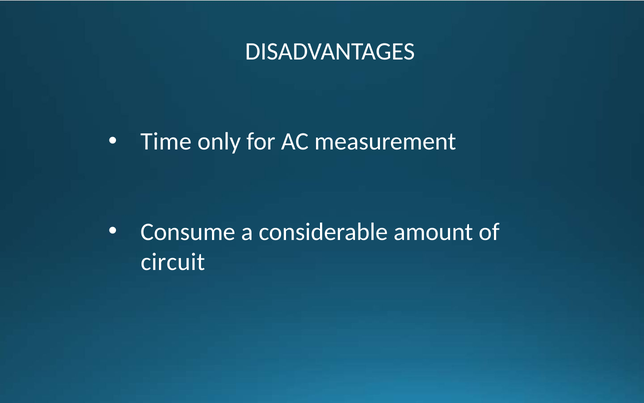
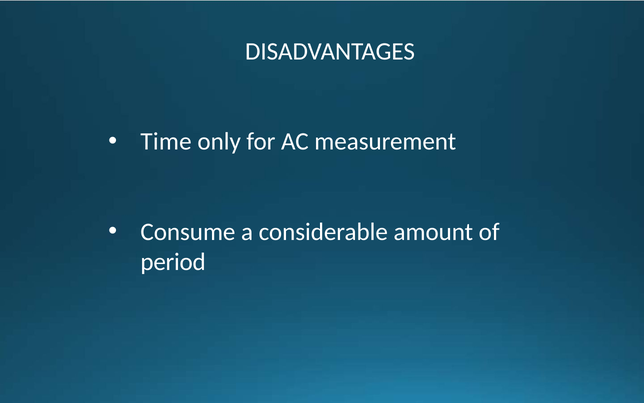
circuit: circuit -> period
